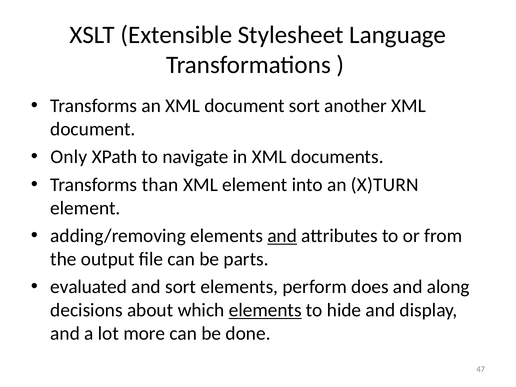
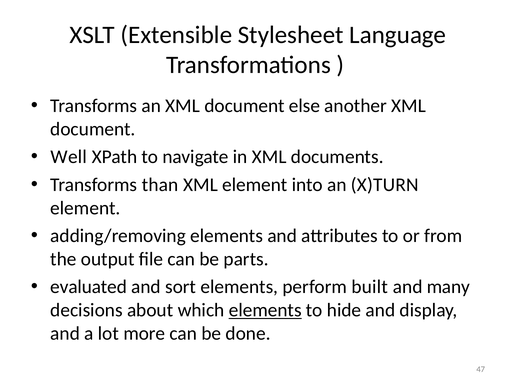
document sort: sort -> else
Only: Only -> Well
and at (282, 236) underline: present -> none
does: does -> built
along: along -> many
